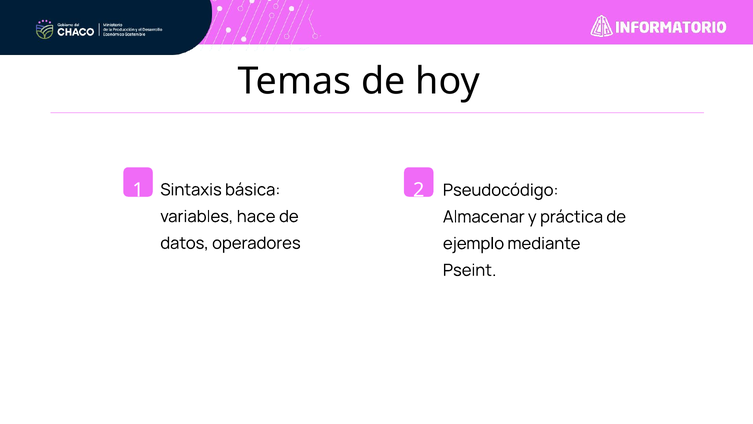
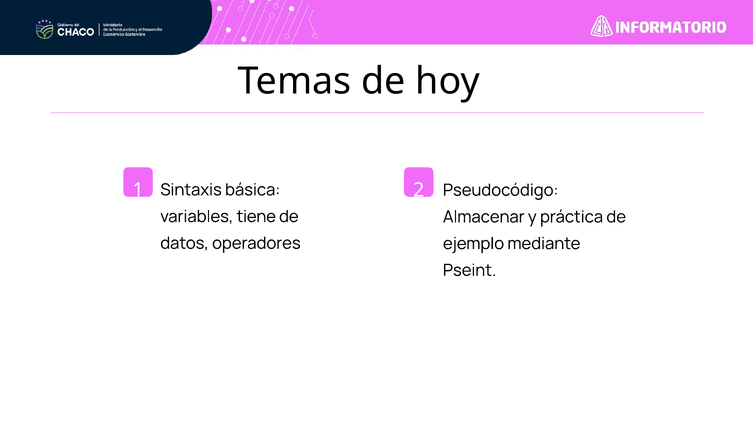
hace: hace -> tiene
